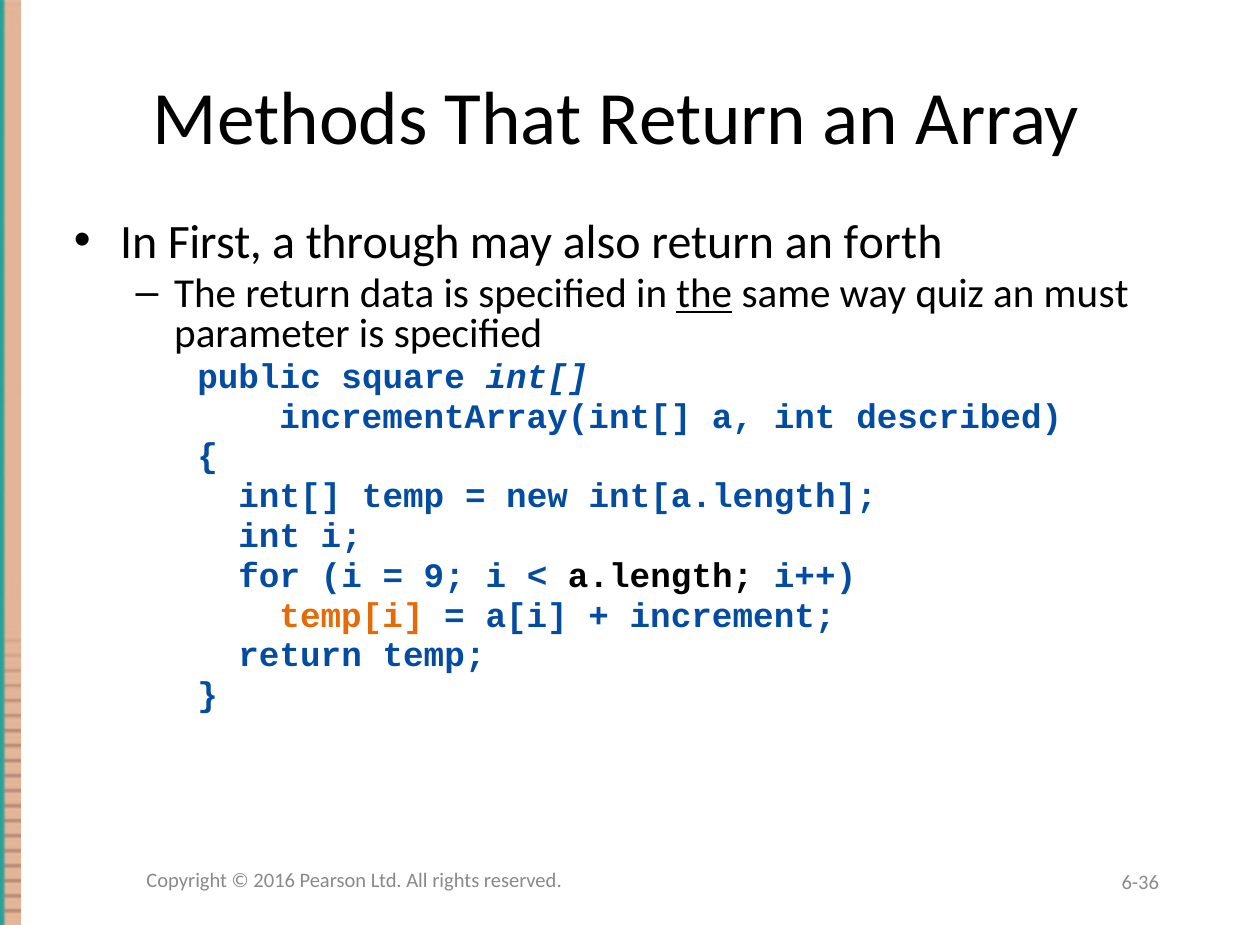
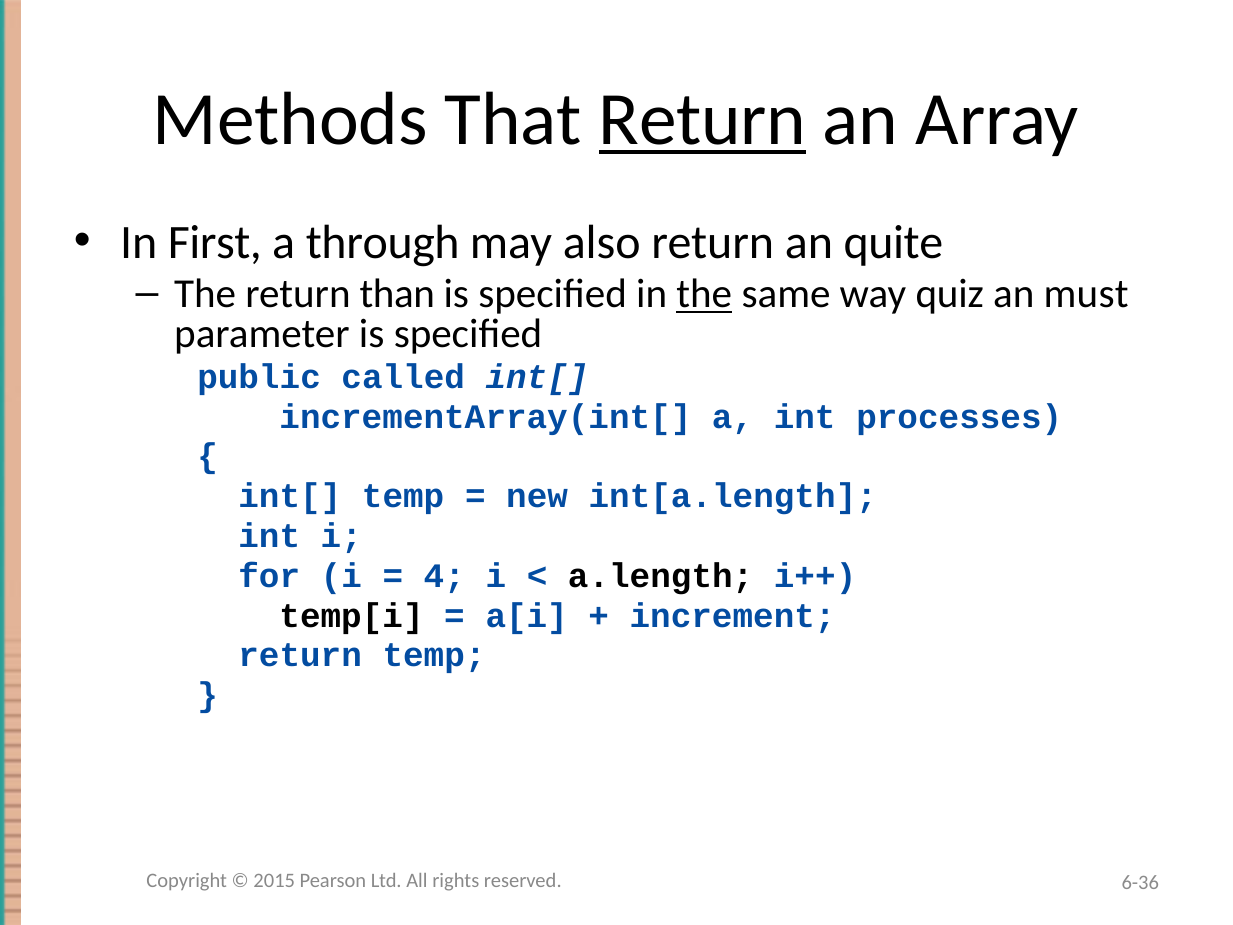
Return at (702, 119) underline: none -> present
forth: forth -> quite
data: data -> than
square: square -> called
described: described -> processes
9: 9 -> 4
temp[i colour: orange -> black
2016: 2016 -> 2015
